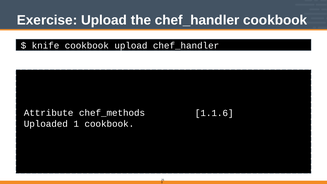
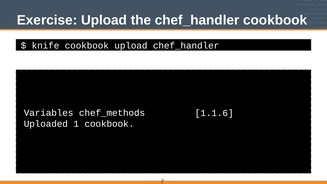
Attribute: Attribute -> Variables
